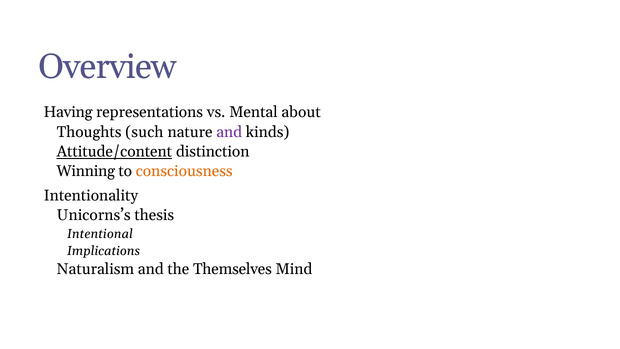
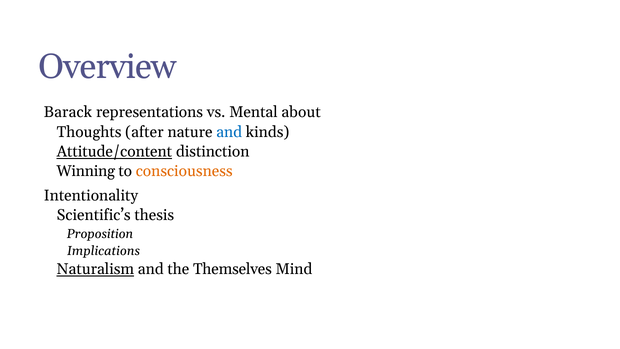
Having: Having -> Barack
such: such -> after
and at (229, 132) colour: purple -> blue
Unicorns’s: Unicorns’s -> Scientific’s
Intentional: Intentional -> Proposition
Naturalism underline: none -> present
